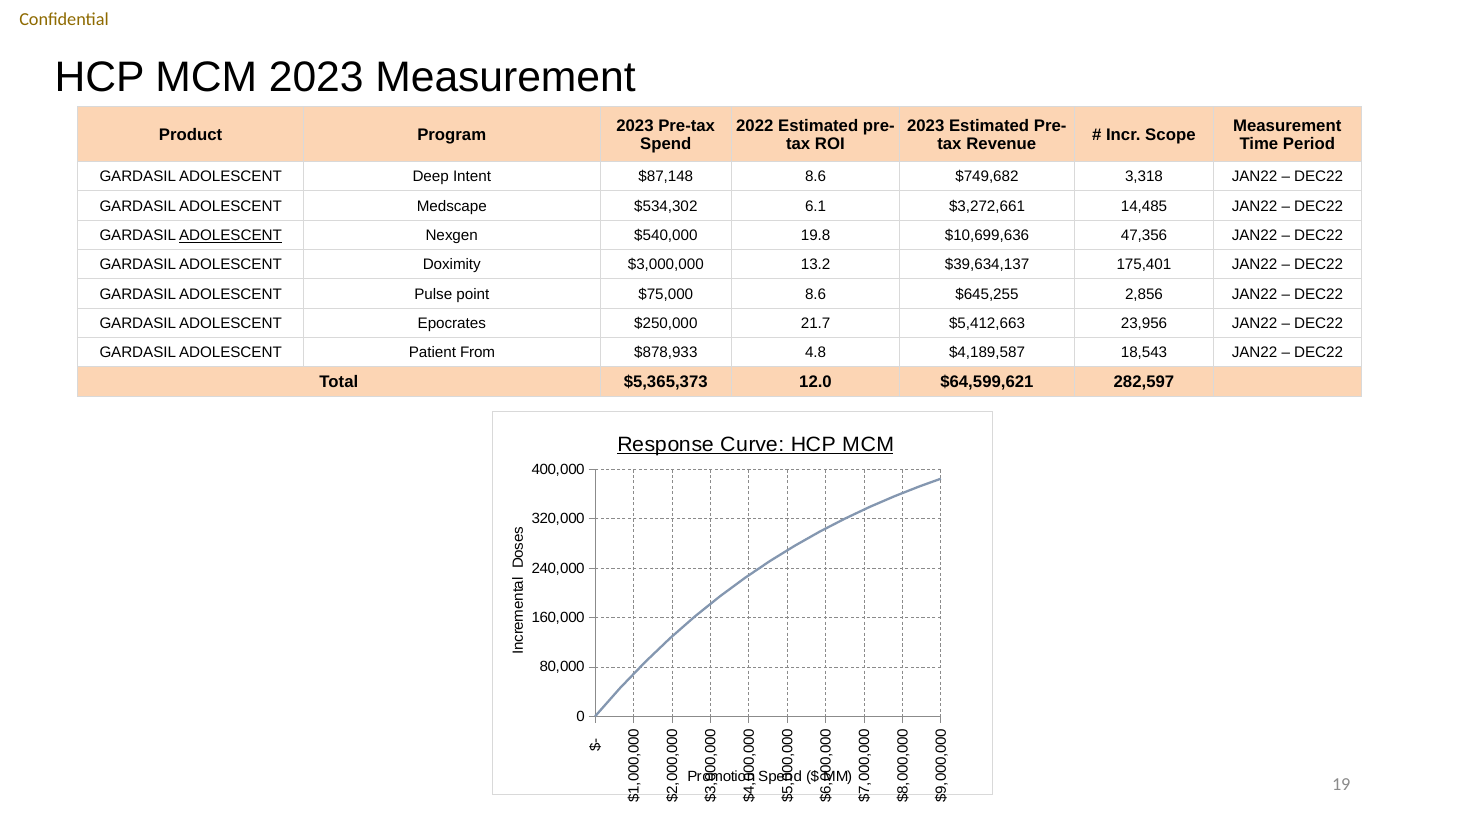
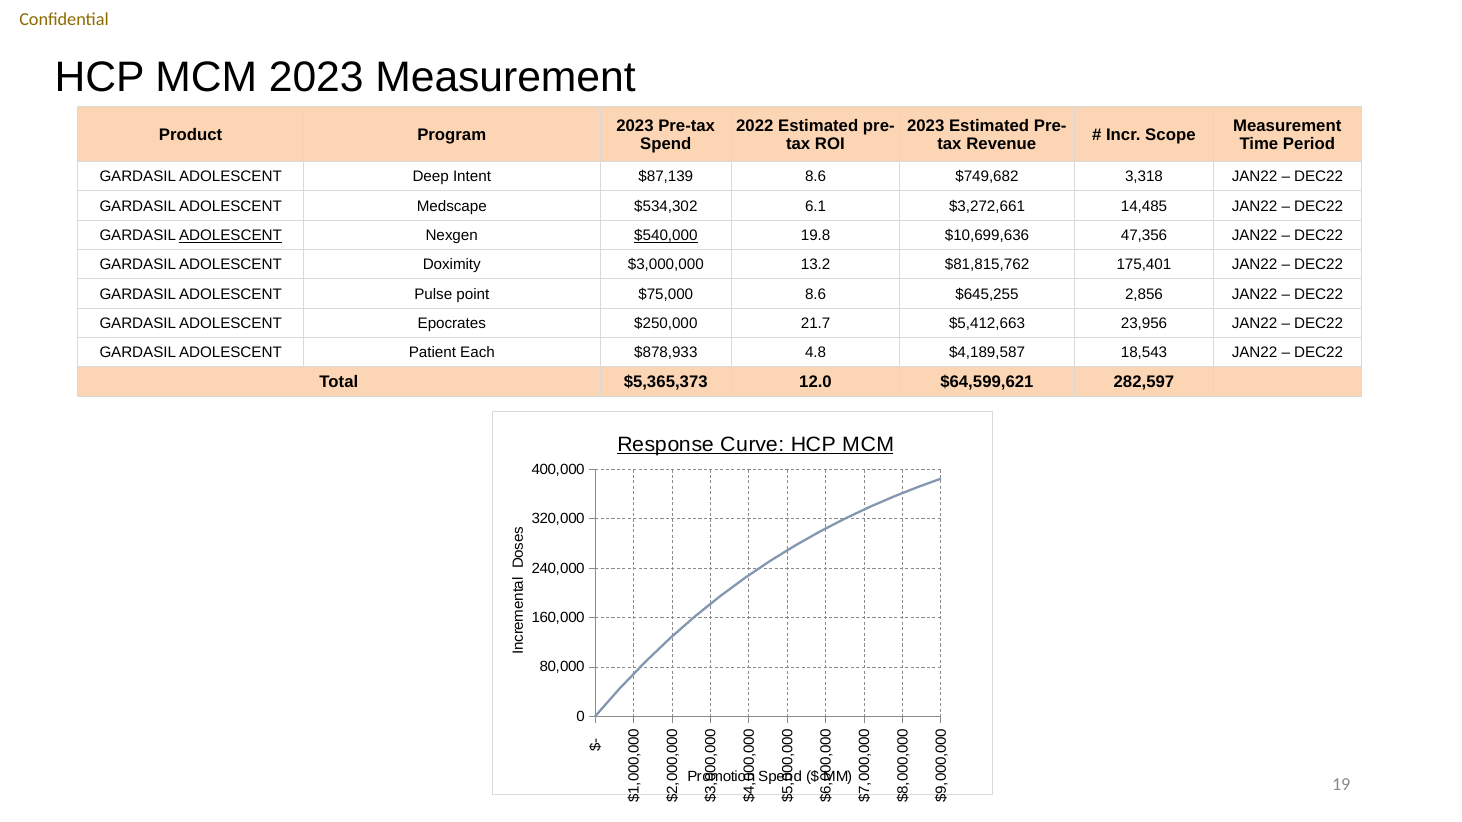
$87,148: $87,148 -> $87,139
$540,000 underline: none -> present
$39,634,137: $39,634,137 -> $81,815,762
From: From -> Each
